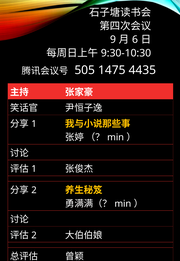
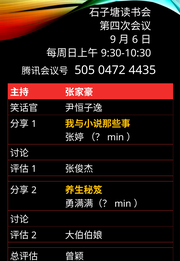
1475: 1475 -> 0472
